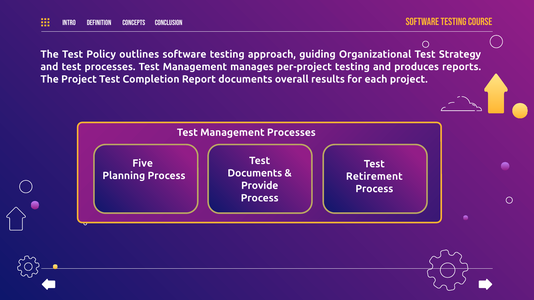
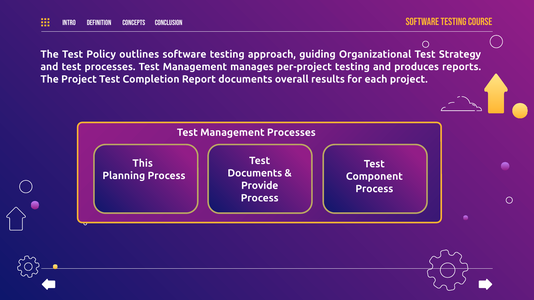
Five: Five -> This
Retirement: Retirement -> Component
